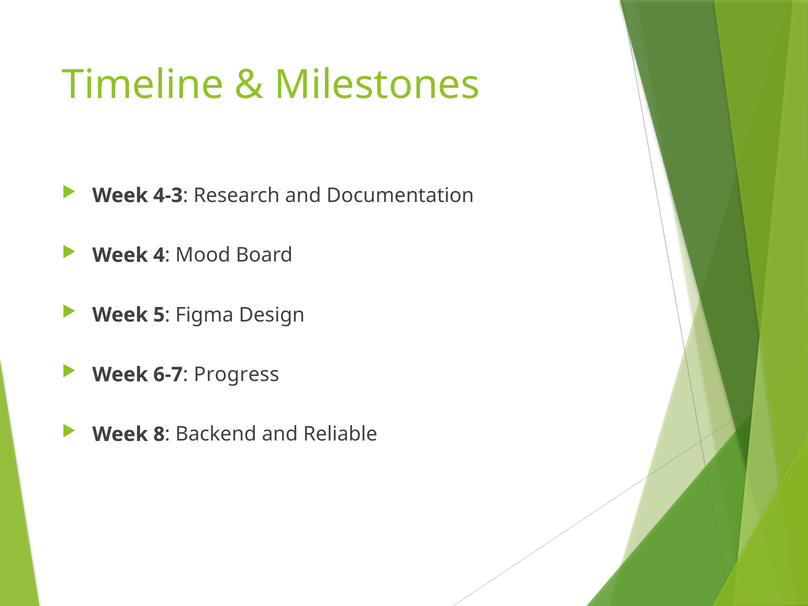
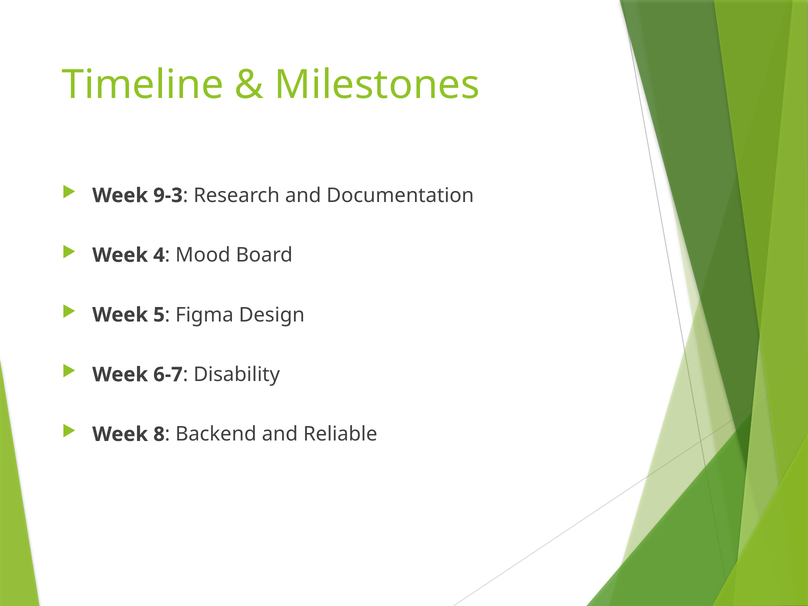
4-3: 4-3 -> 9-3
Progress: Progress -> Disability
